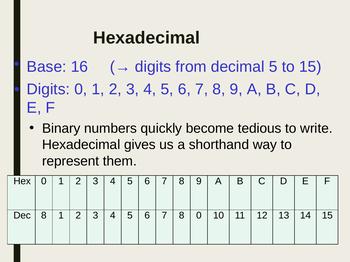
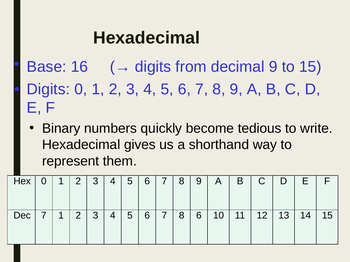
decimal 5: 5 -> 9
Dec 8: 8 -> 7
8 0: 0 -> 6
